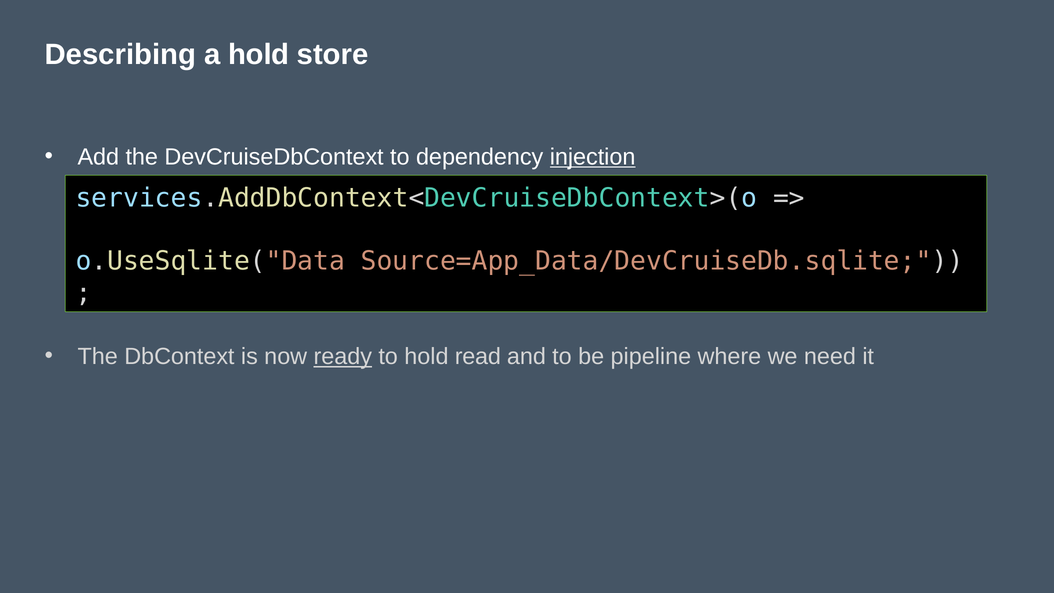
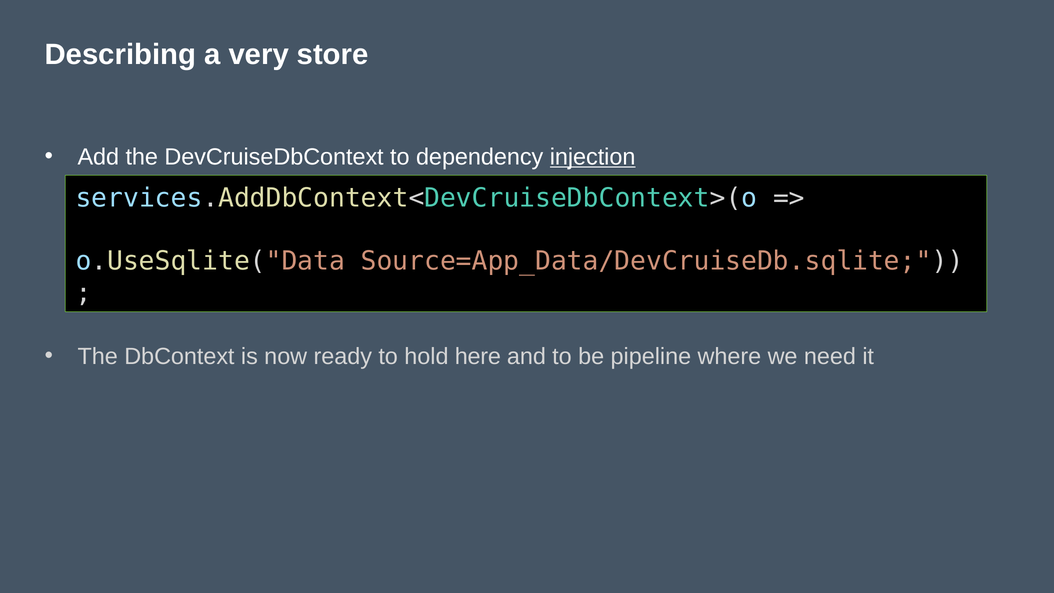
a hold: hold -> very
ready underline: present -> none
read: read -> here
